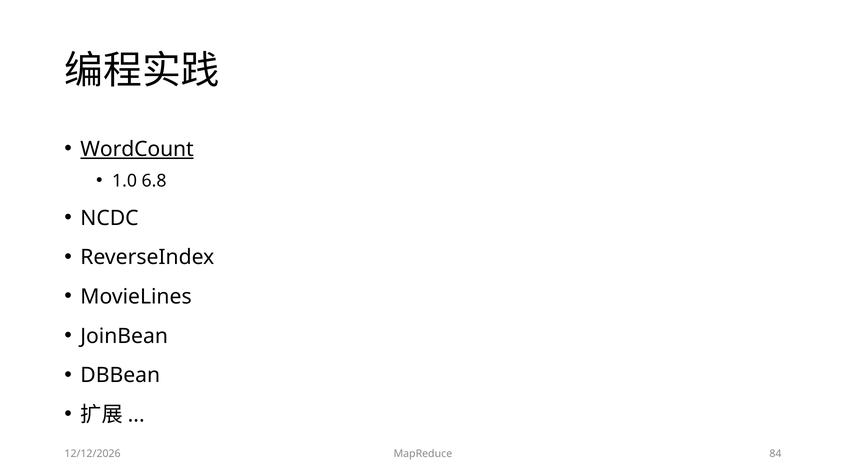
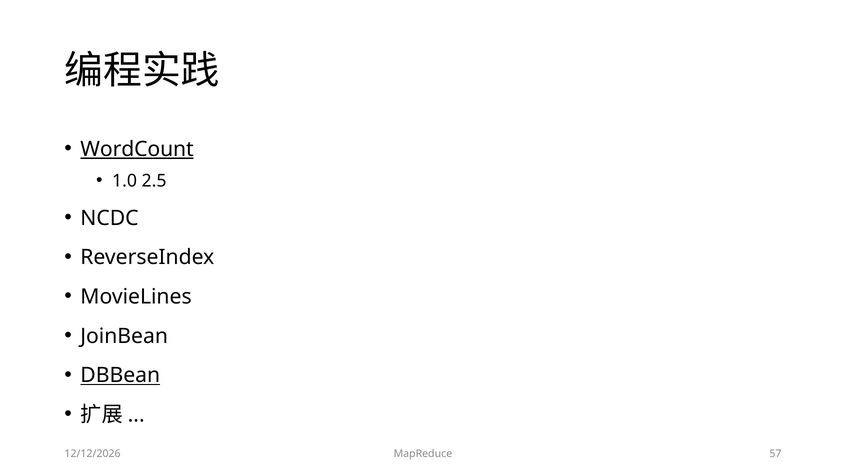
6.8: 6.8 -> 2.5
DBBean underline: none -> present
84: 84 -> 57
